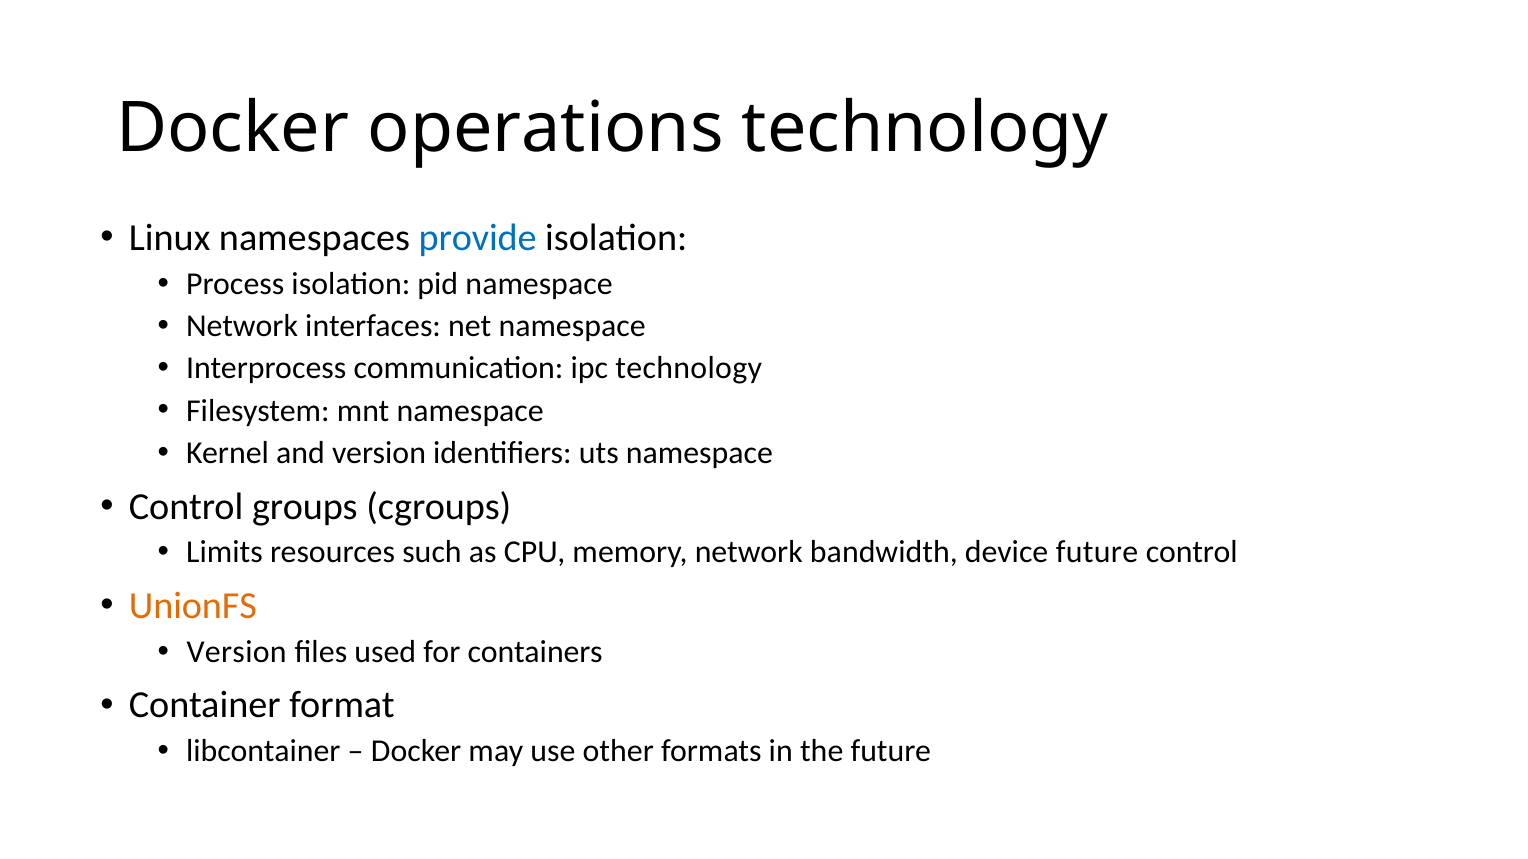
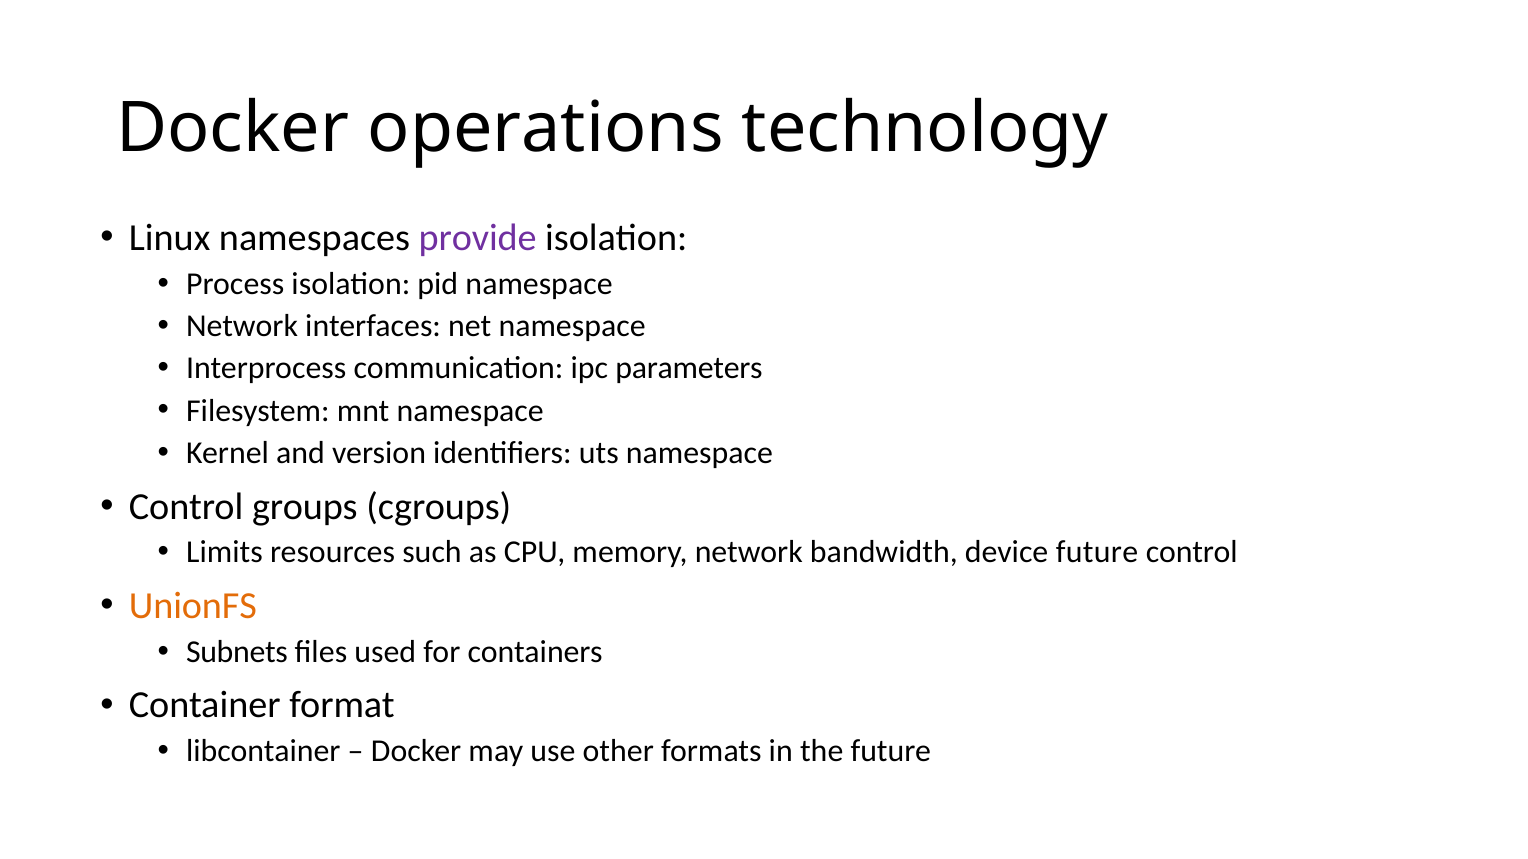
provide colour: blue -> purple
ipc technology: technology -> parameters
Version at (237, 652): Version -> Subnets
